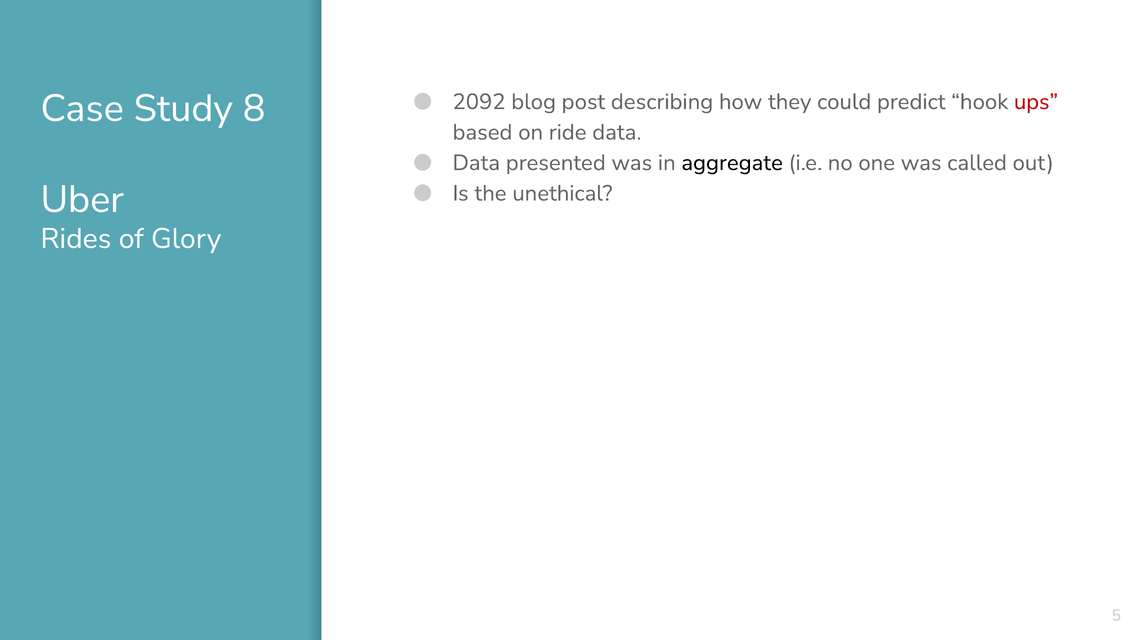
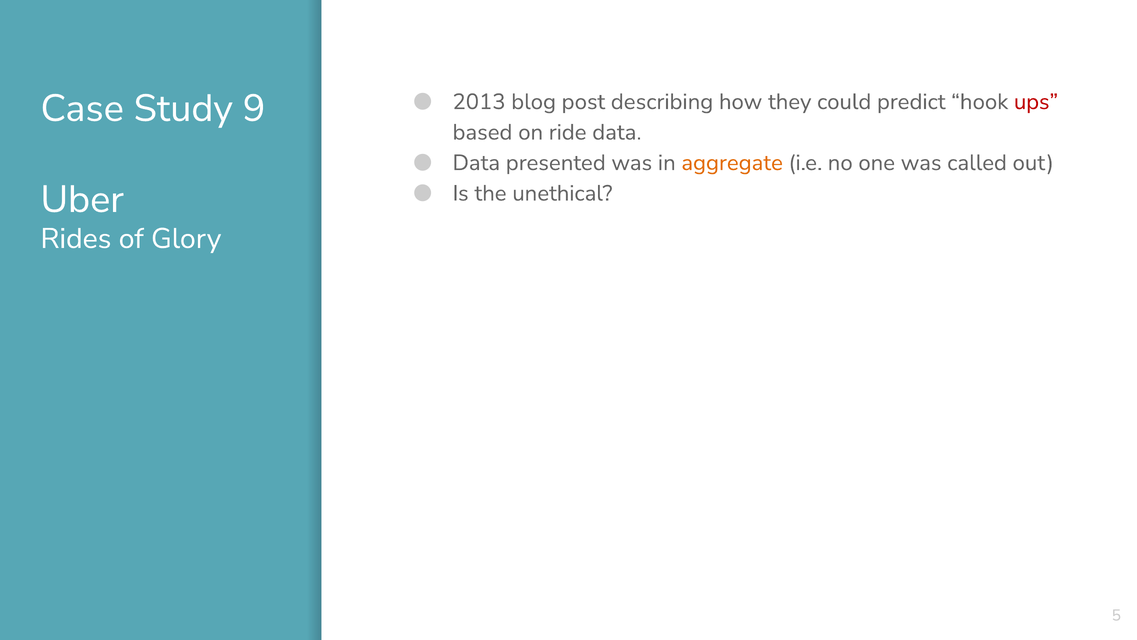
2092: 2092 -> 2013
8: 8 -> 9
aggregate colour: black -> orange
